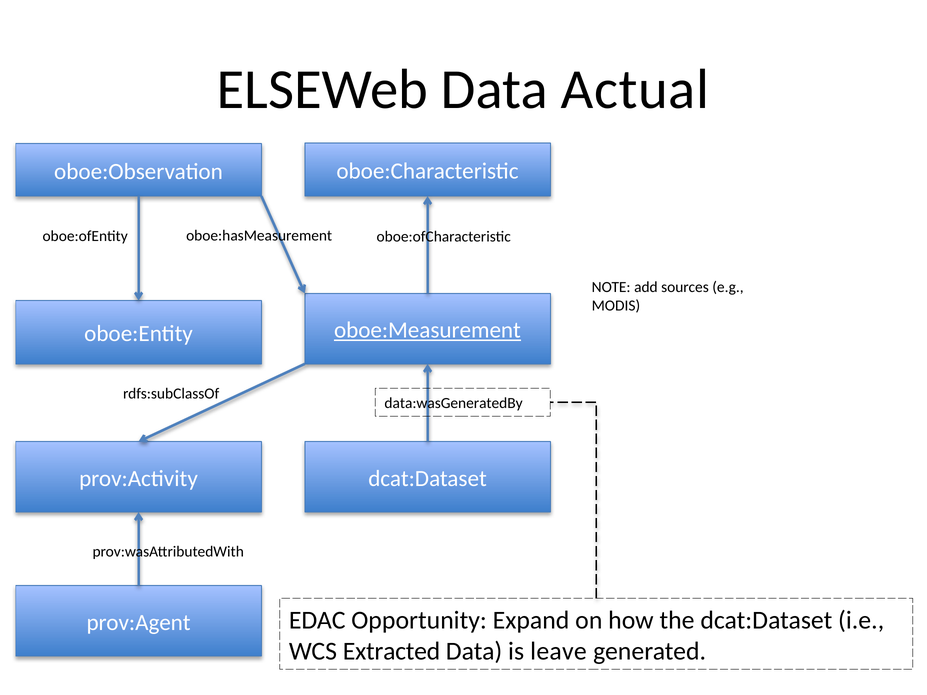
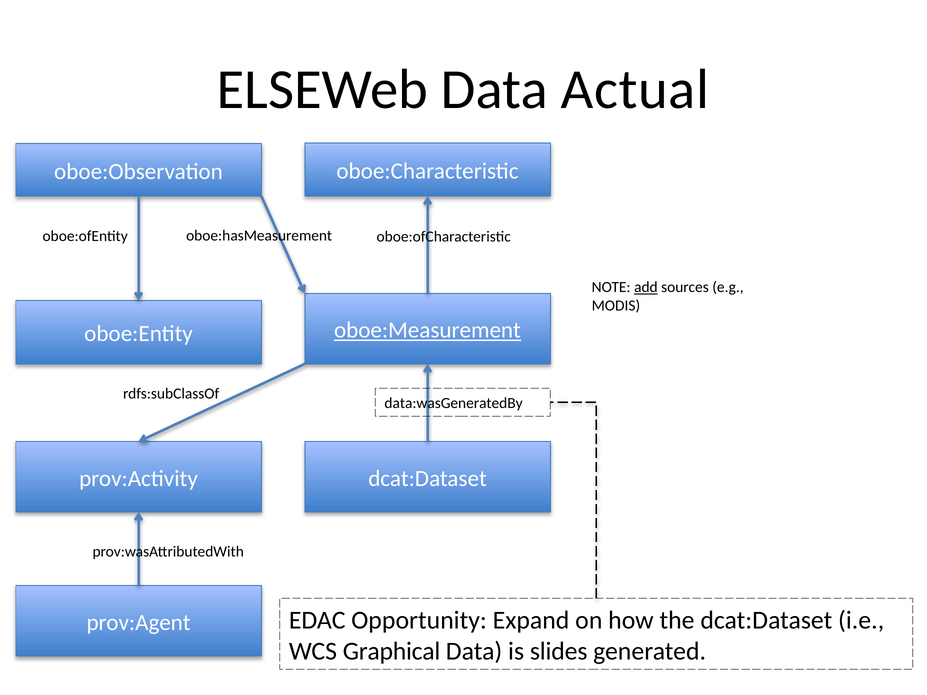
add underline: none -> present
Extracted: Extracted -> Graphical
leave: leave -> slides
